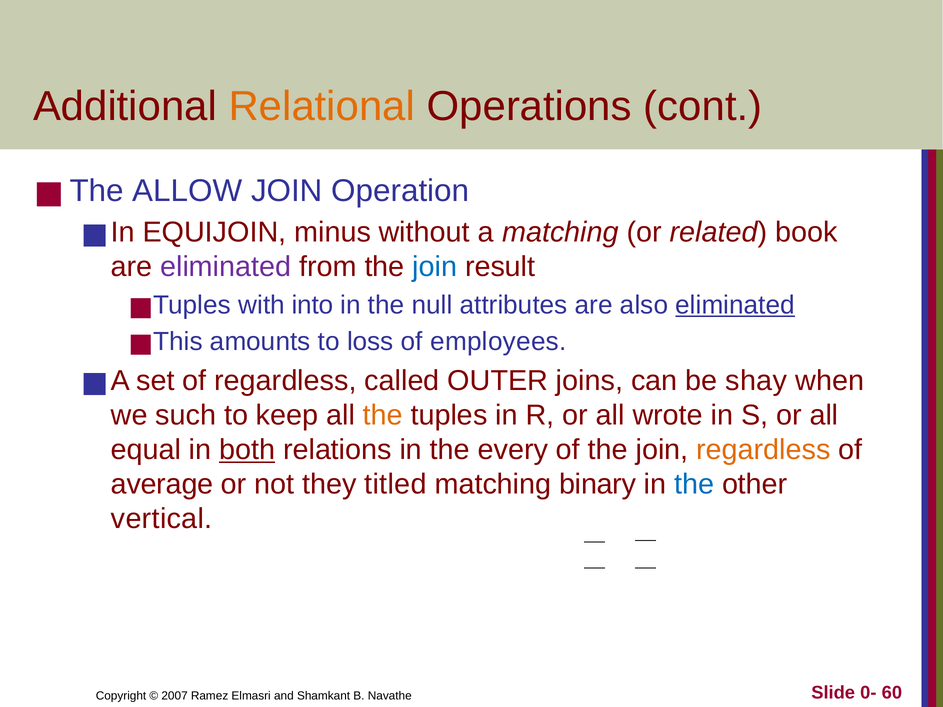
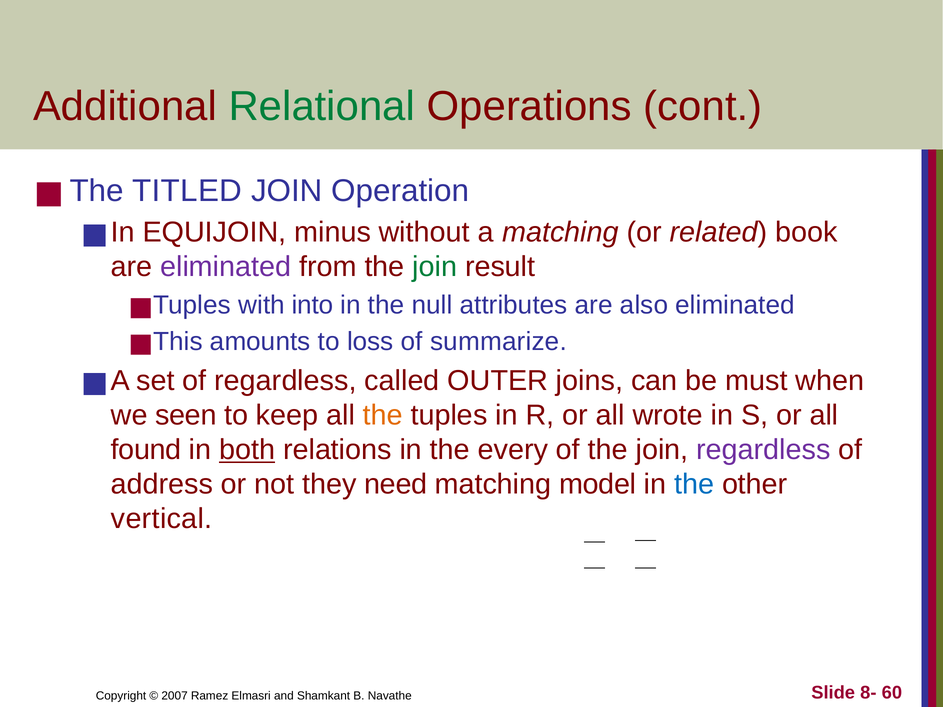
Relational colour: orange -> green
ALLOW: ALLOW -> TITLED
join at (435, 267) colour: blue -> green
eliminated at (735, 305) underline: present -> none
employees: employees -> summarize
shay: shay -> must
such: such -> seen
equal: equal -> found
regardless at (763, 450) colour: orange -> purple
average: average -> address
titled: titled -> need
binary: binary -> model
0-: 0- -> 8-
